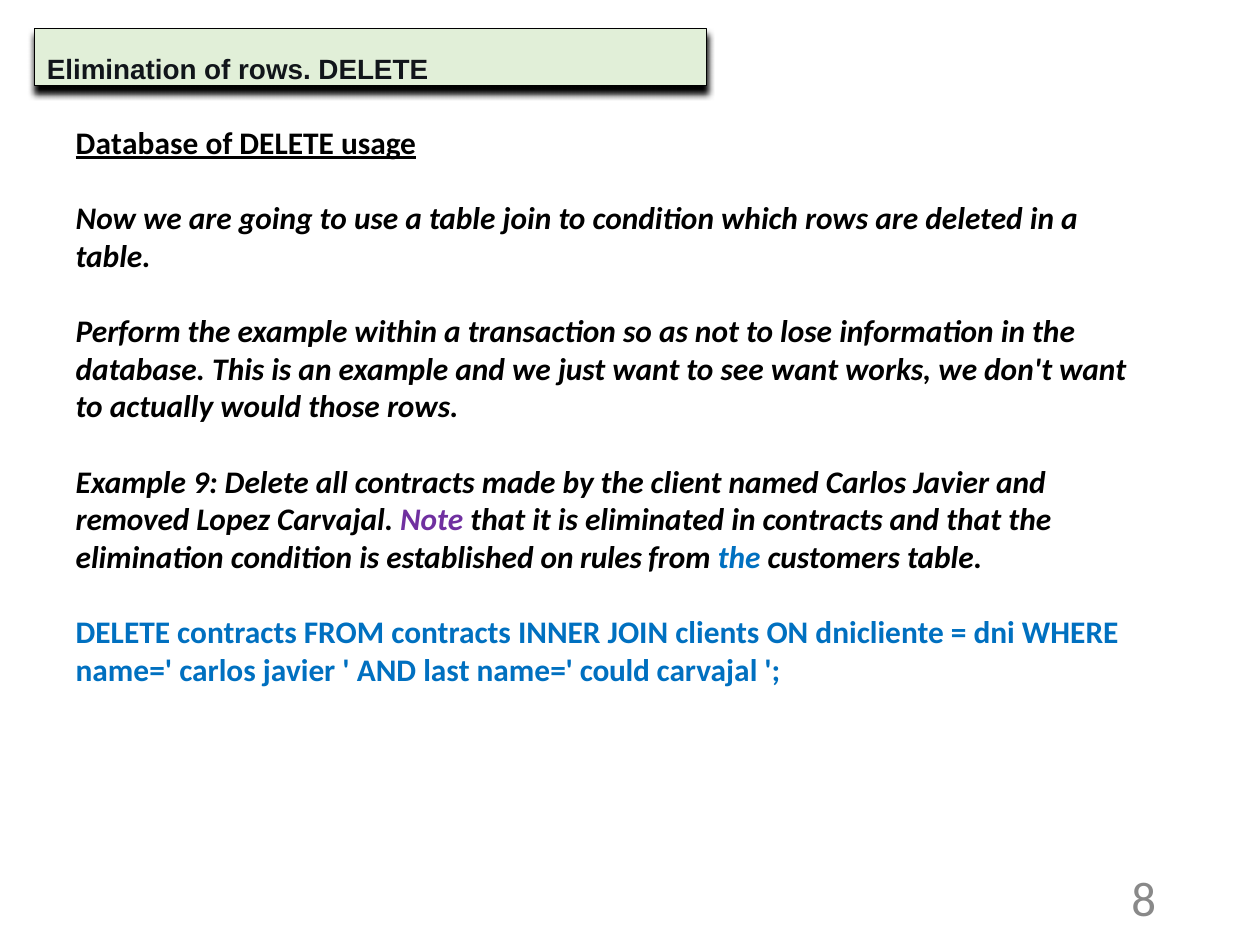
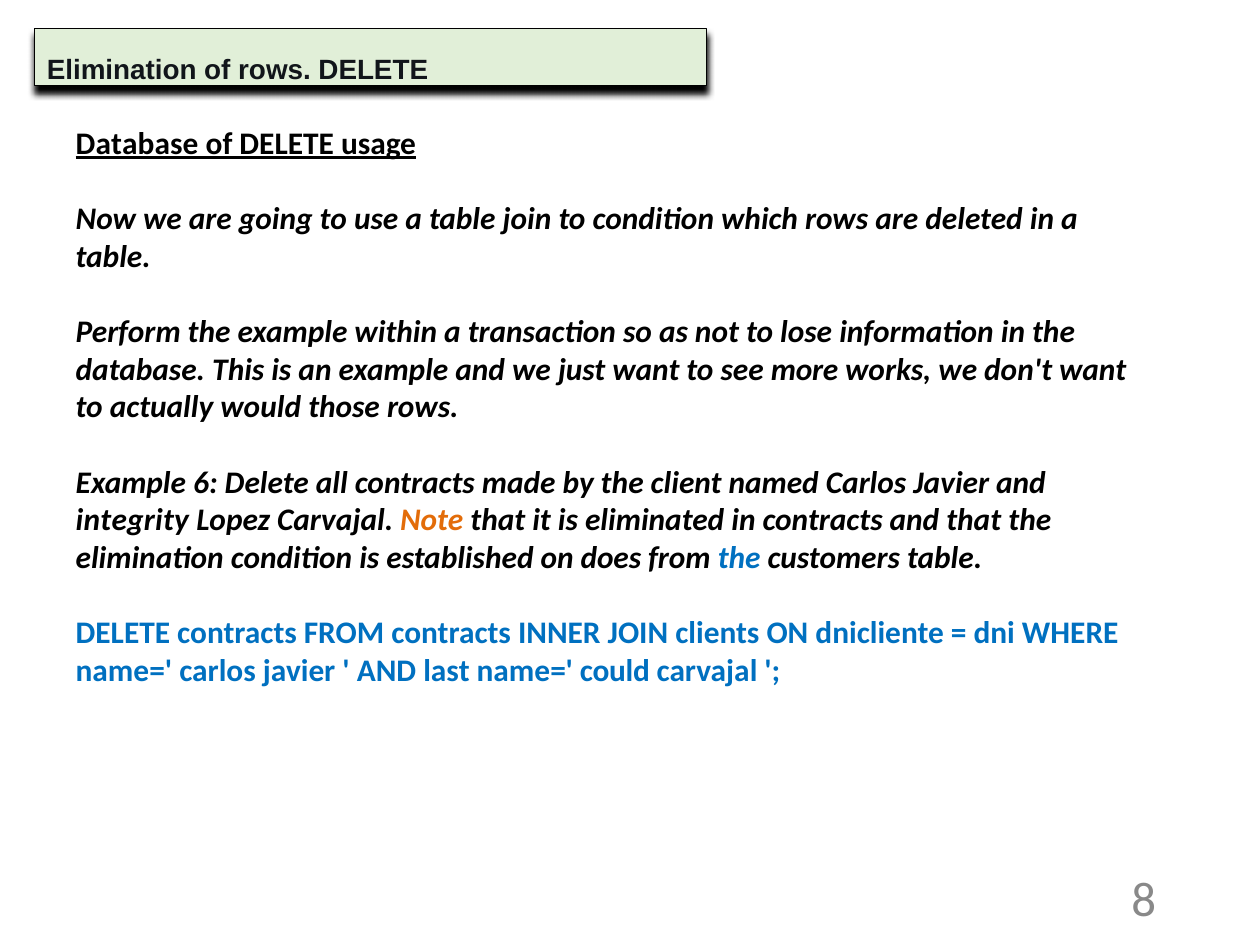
see want: want -> more
9: 9 -> 6
removed: removed -> integrity
Note colour: purple -> orange
rules: rules -> does
